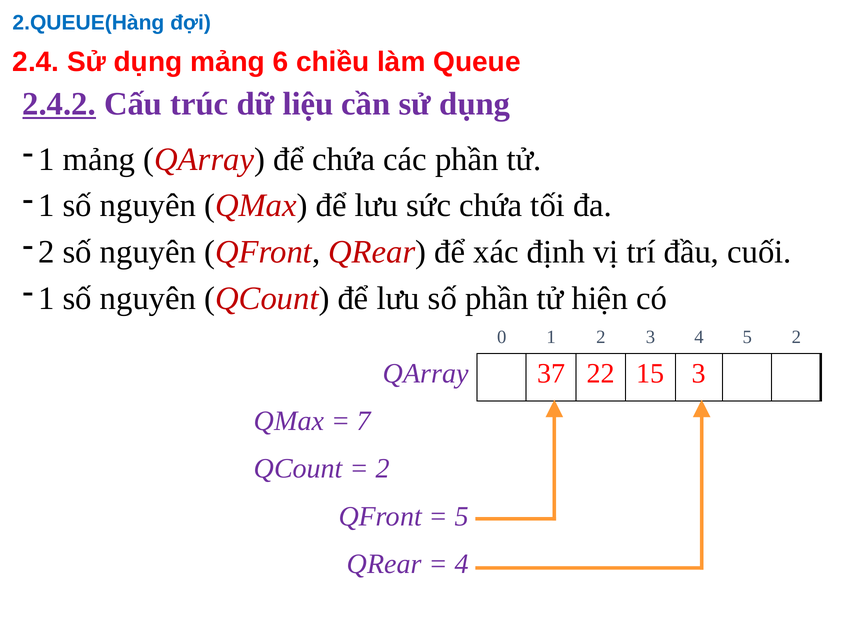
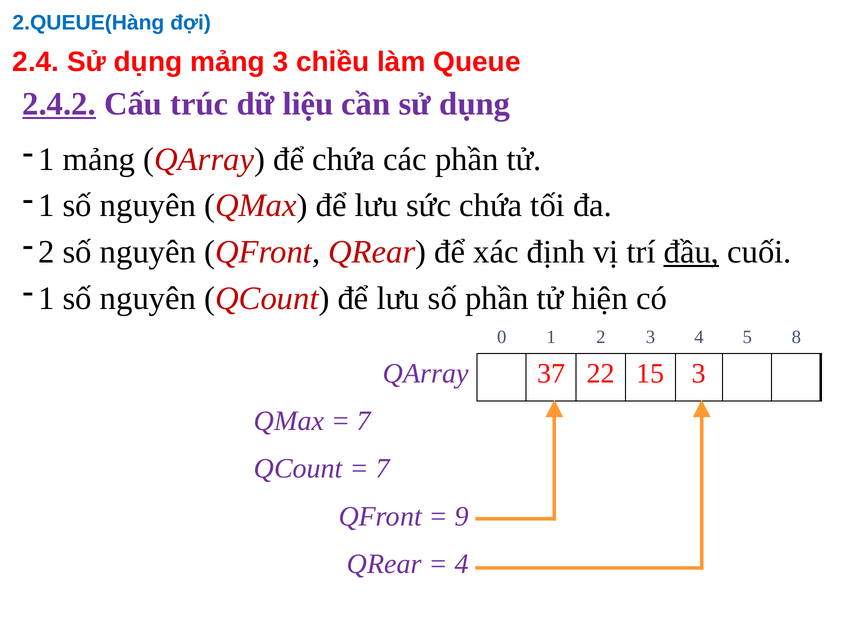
mảng 6: 6 -> 3
đầu underline: none -> present
5 2: 2 -> 8
2 at (383, 469): 2 -> 7
5 at (462, 517): 5 -> 9
